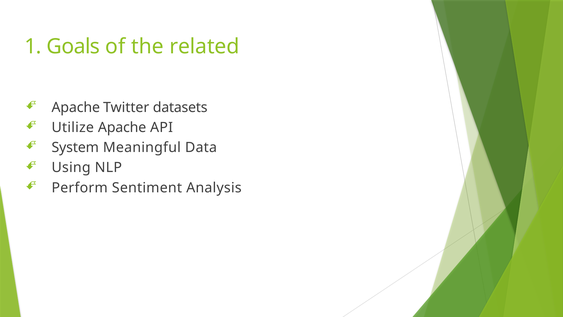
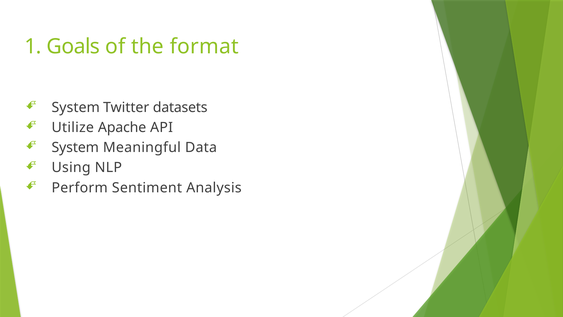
related: related -> format
Apache at (76, 107): Apache -> System
